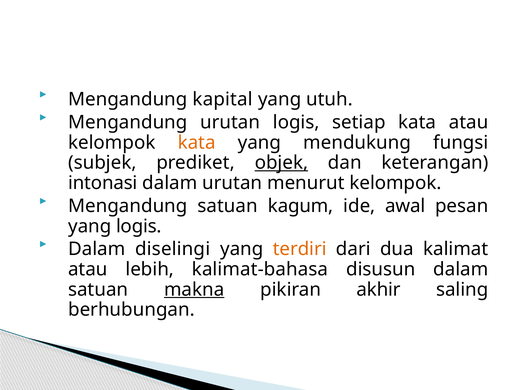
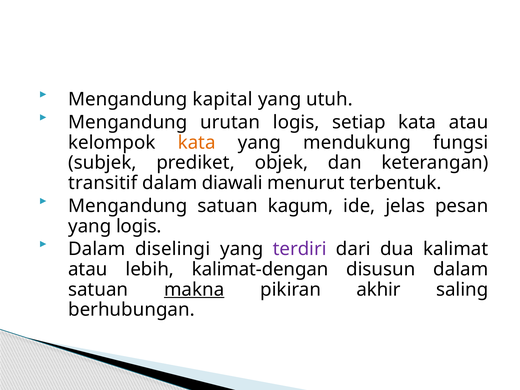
objek underline: present -> none
intonasi: intonasi -> transitif
dalam urutan: urutan -> diawali
menurut kelompok: kelompok -> terbentuk
awal: awal -> jelas
terdiri colour: orange -> purple
kalimat-bahasa: kalimat-bahasa -> kalimat-dengan
